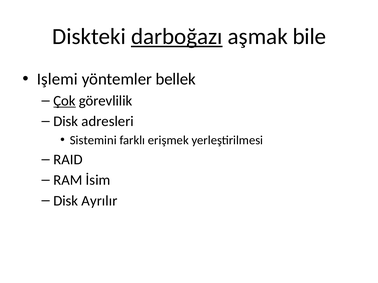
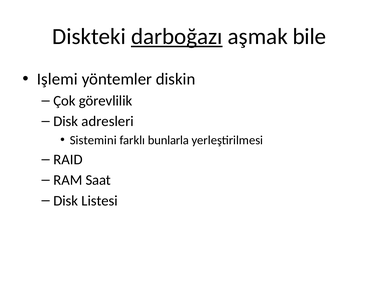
bellek: bellek -> diskin
Çok underline: present -> none
erişmek: erişmek -> bunlarla
İsim: İsim -> Saat
Ayrılır: Ayrılır -> Listesi
